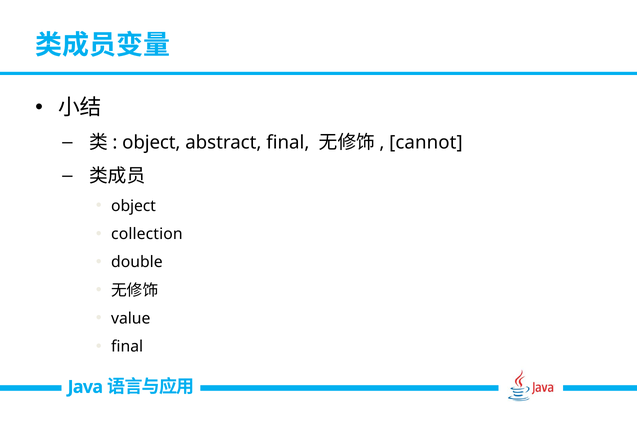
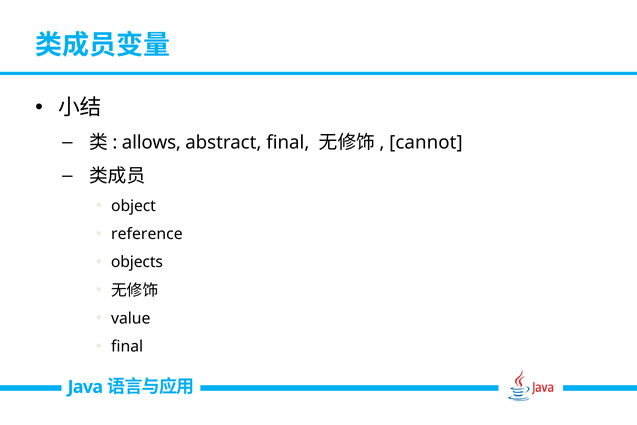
object at (151, 143): object -> allows
collection: collection -> reference
double: double -> objects
